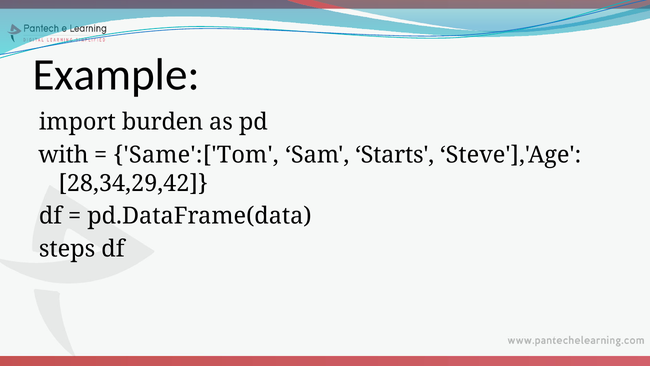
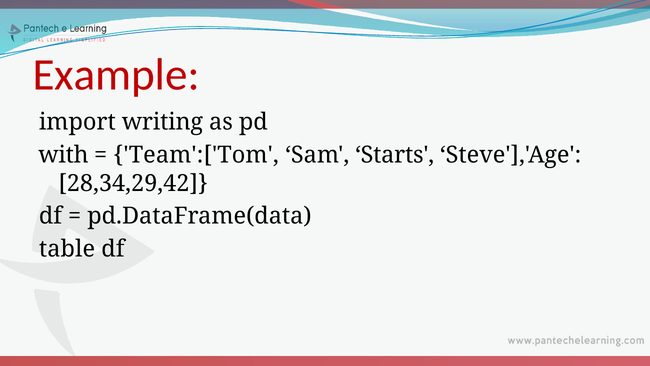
Example colour: black -> red
burden: burden -> writing
Same':['Tom: Same':['Tom -> Team':['Tom
steps: steps -> table
